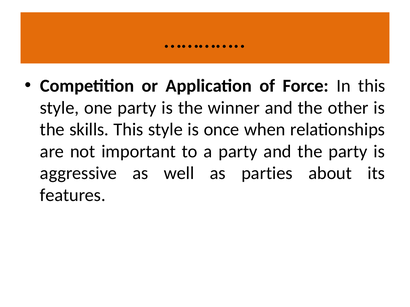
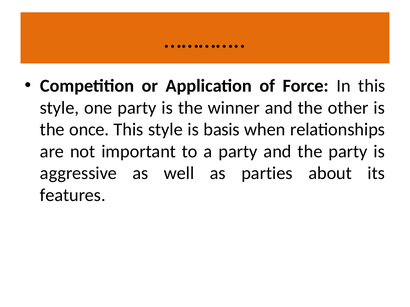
skills: skills -> once
once: once -> basis
